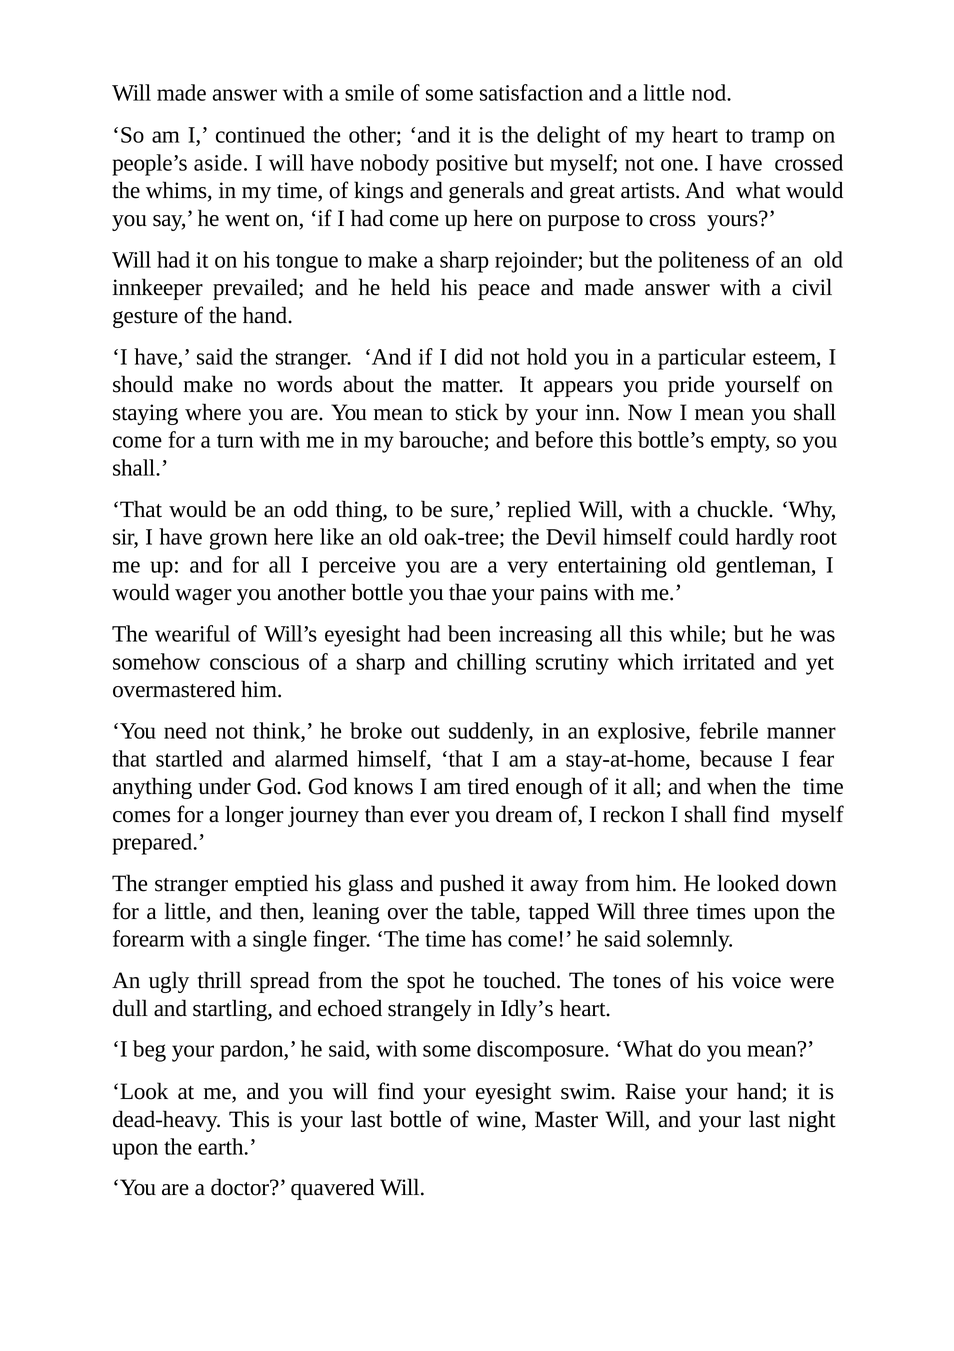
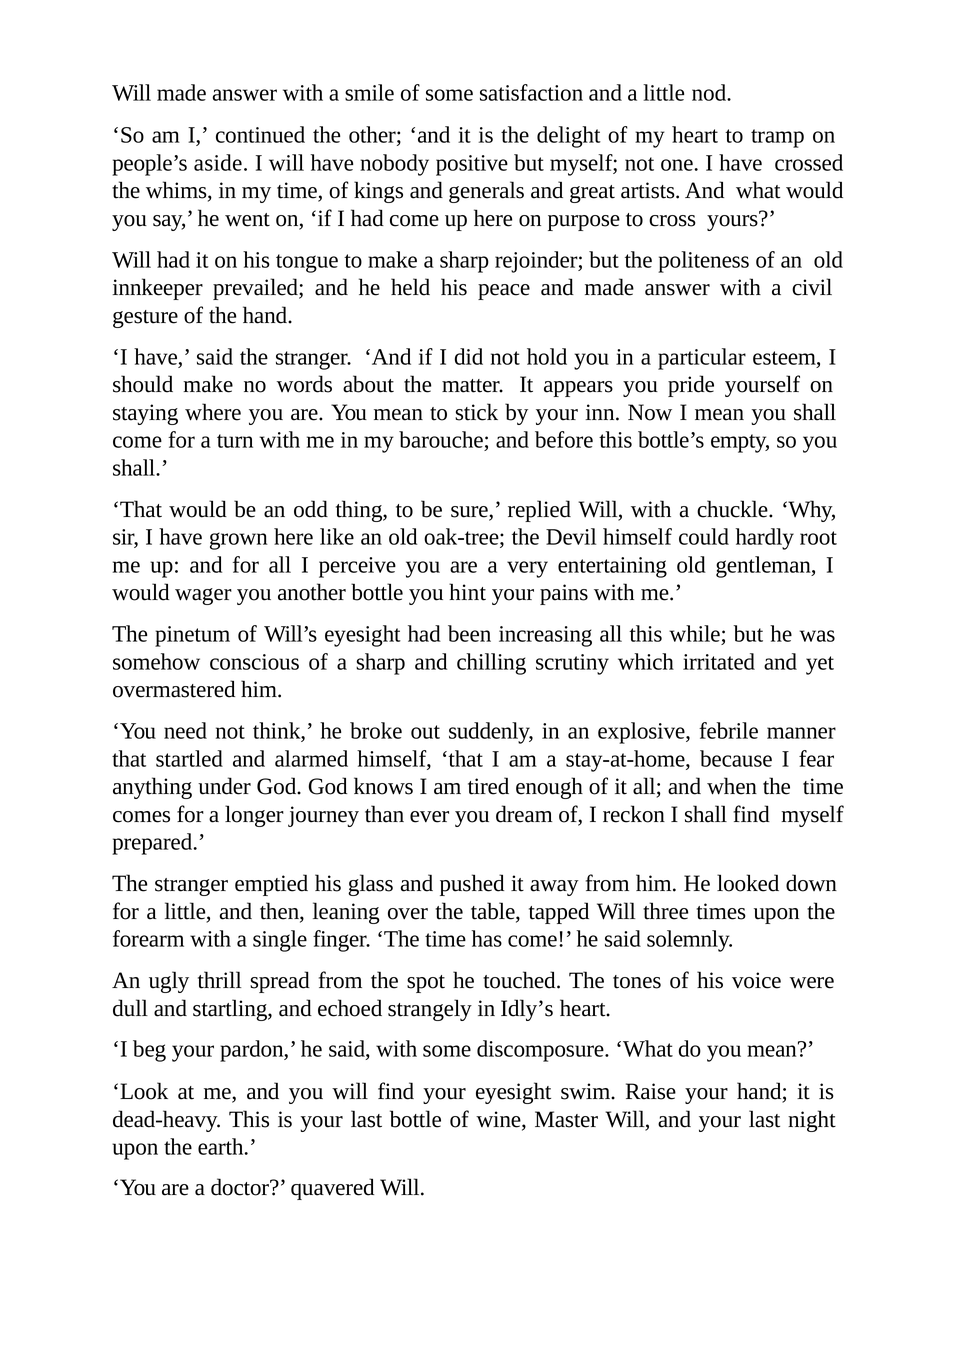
thae: thae -> hint
weariful: weariful -> pinetum
